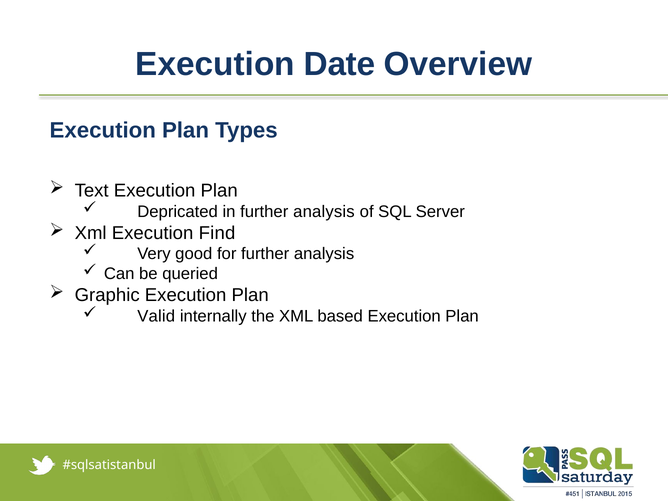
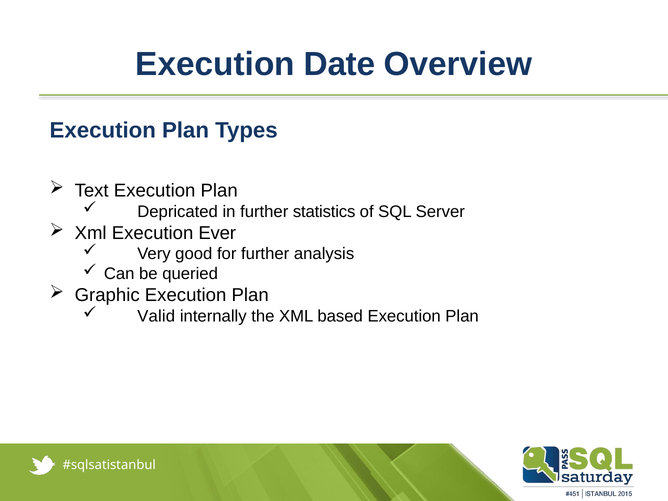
in further analysis: analysis -> statistics
Find: Find -> Ever
